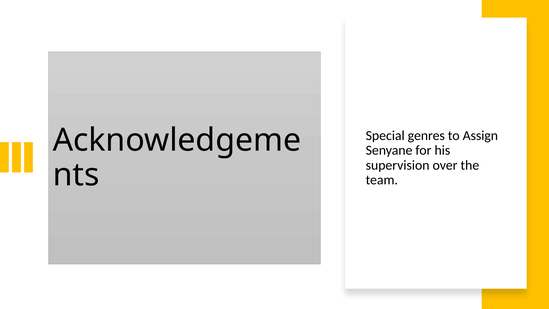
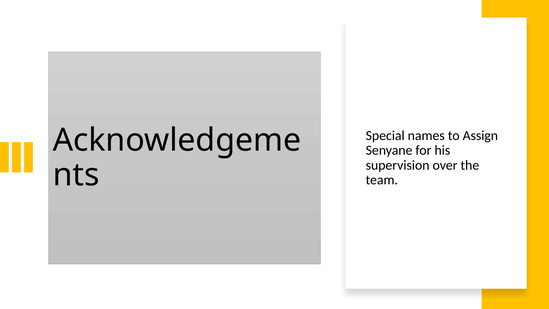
genres: genres -> names
